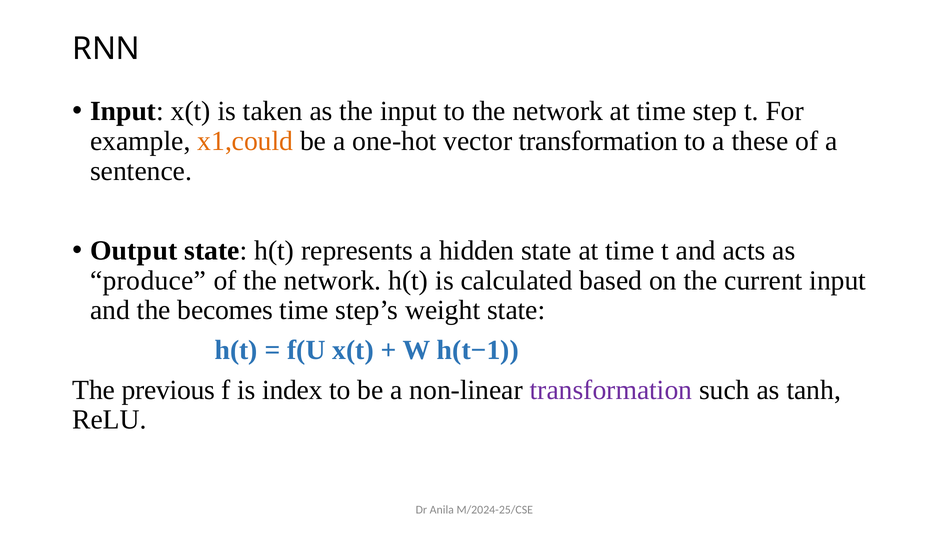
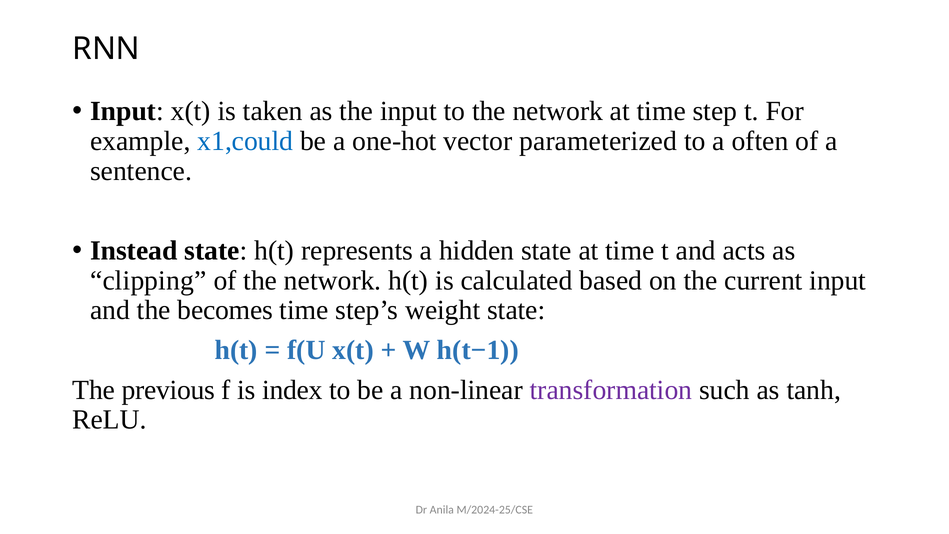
x1,could colour: orange -> blue
vector transformation: transformation -> parameterized
these: these -> often
Output: Output -> Instead
produce: produce -> clipping
